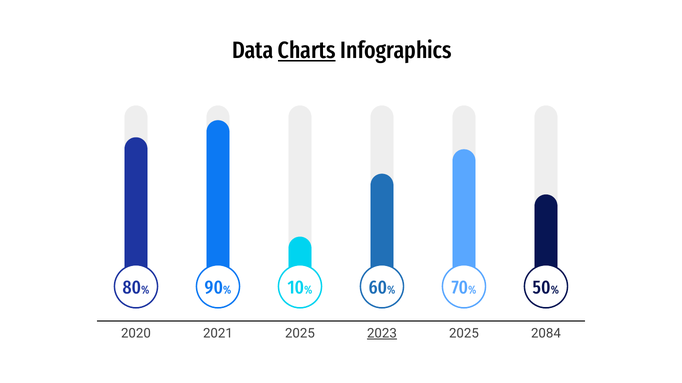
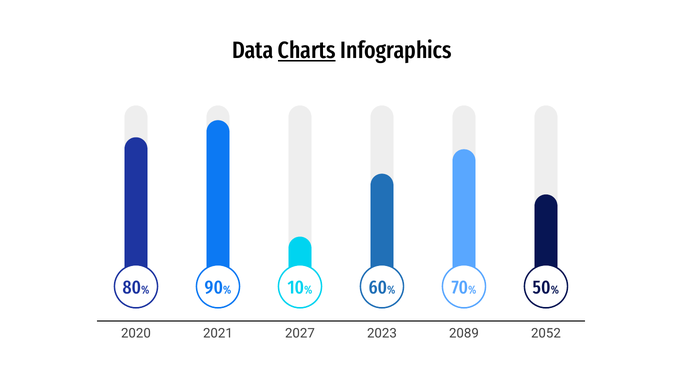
2025 at (300, 334): 2025 -> 2027
2023 underline: present -> none
2025 at (464, 334): 2025 -> 2089
2084: 2084 -> 2052
